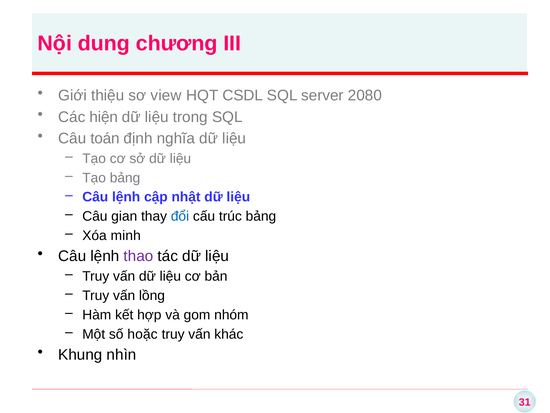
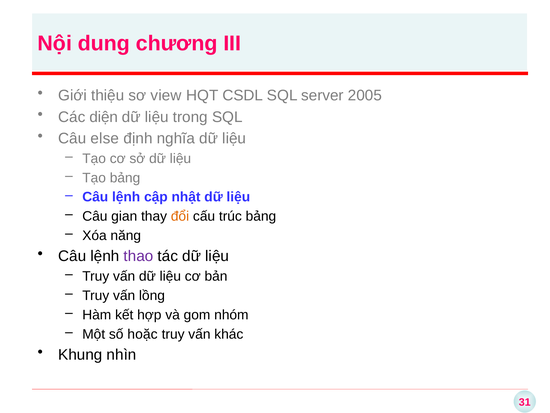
2080: 2080 -> 2005
hiện: hiện -> diện
toán: toán -> else
đổi colour: blue -> orange
minh: minh -> năng
